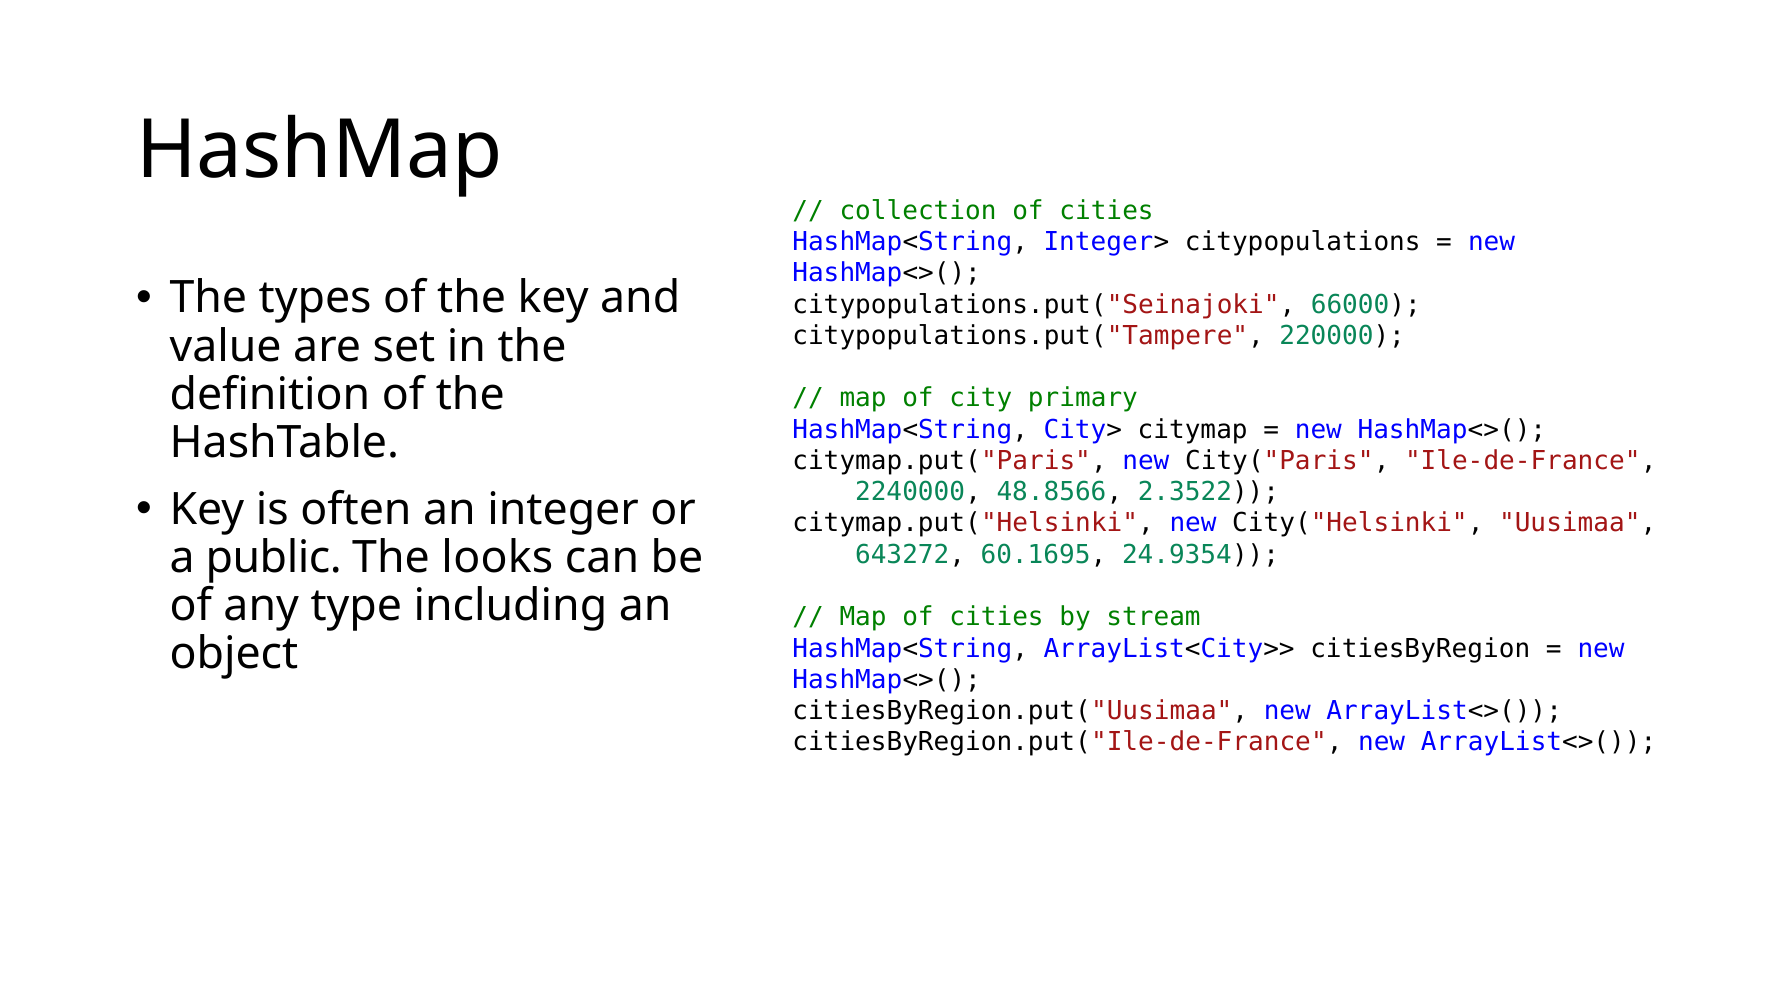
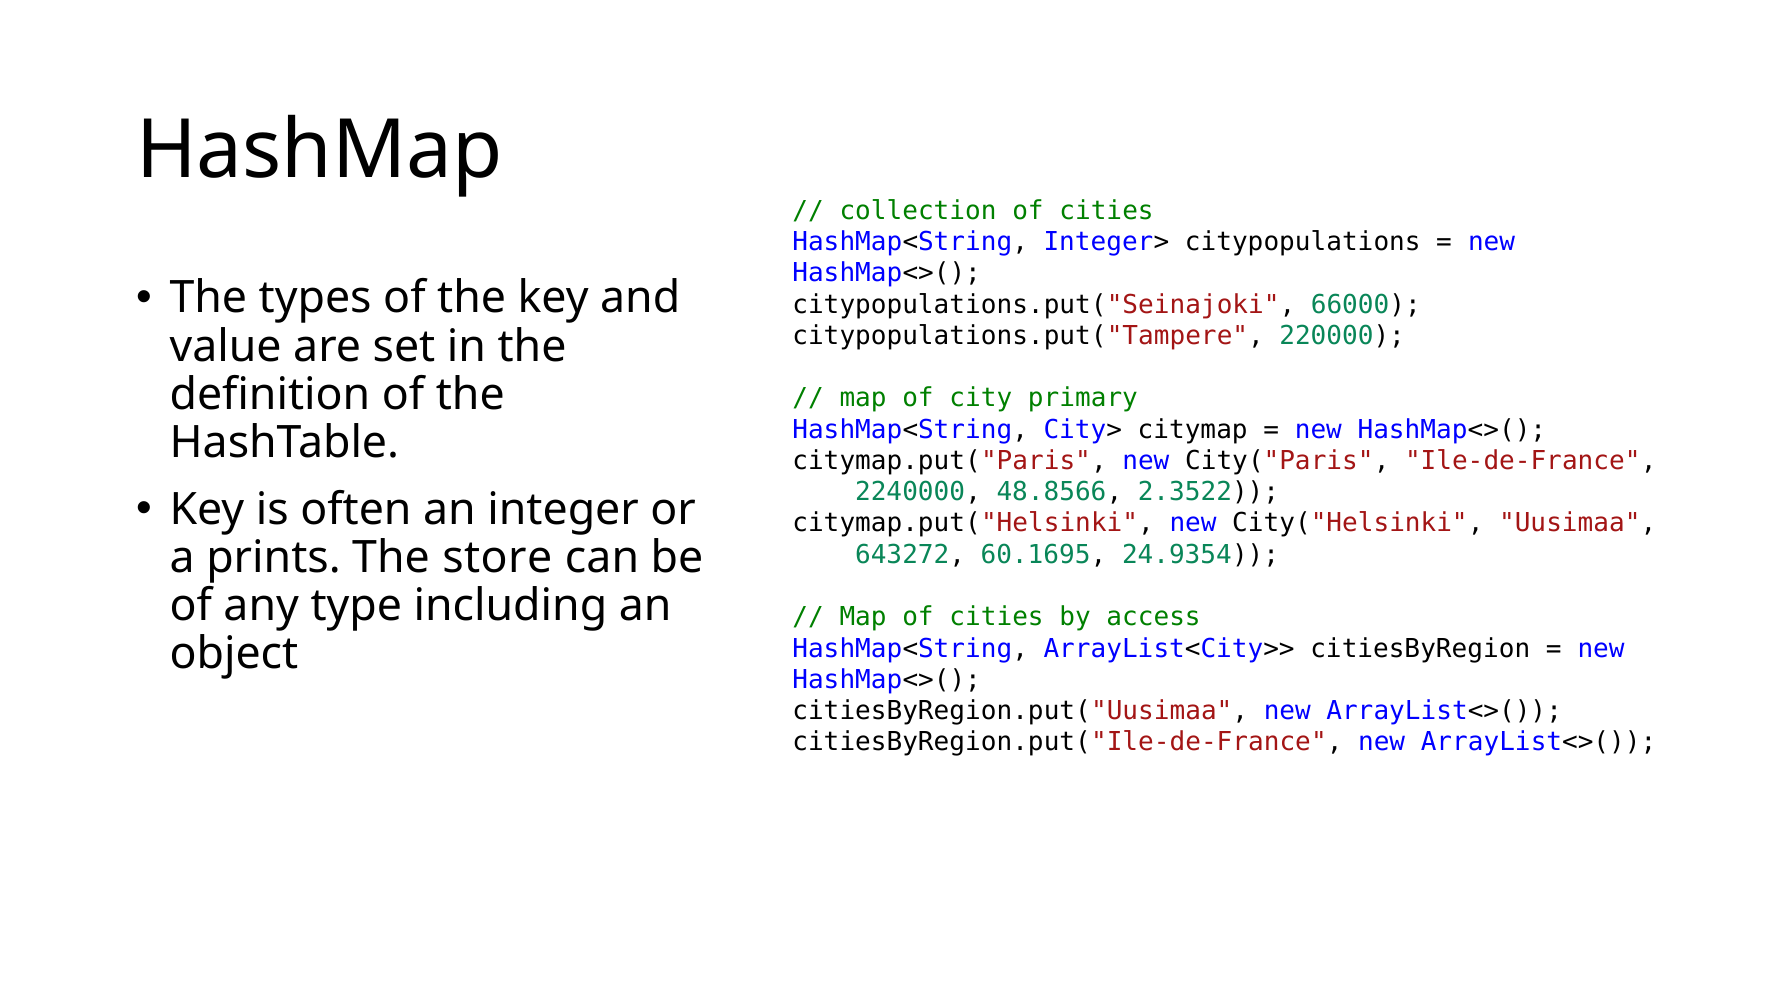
public: public -> prints
looks: looks -> store
stream: stream -> access
